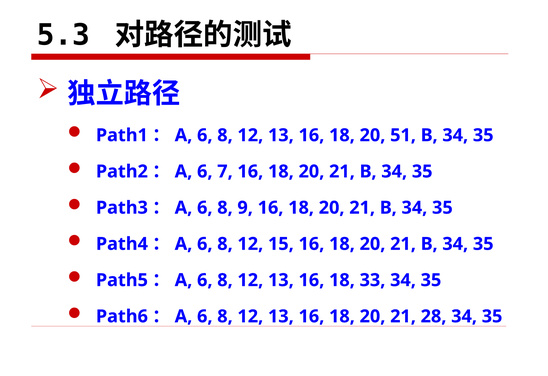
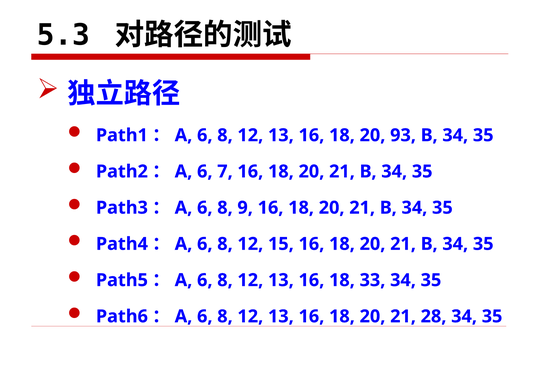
51: 51 -> 93
